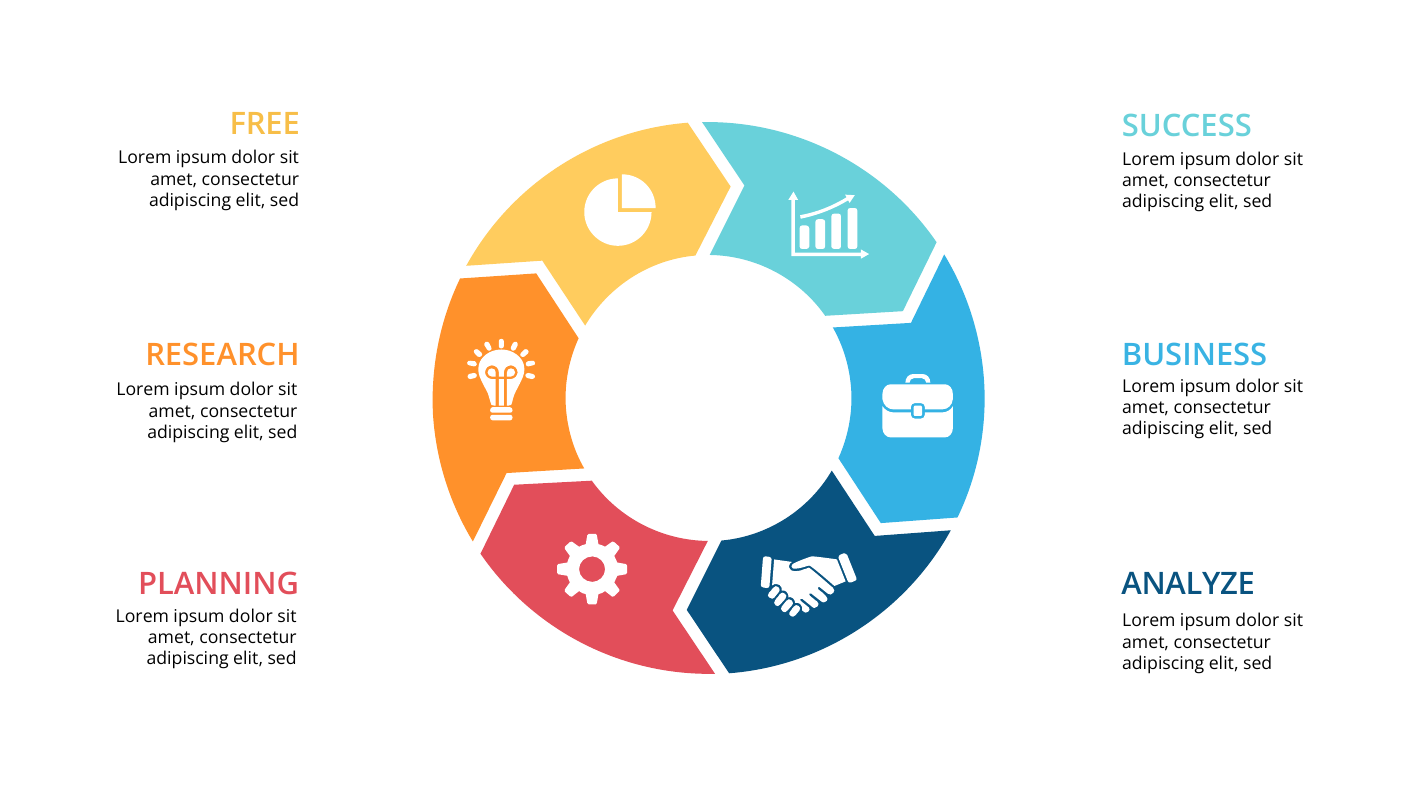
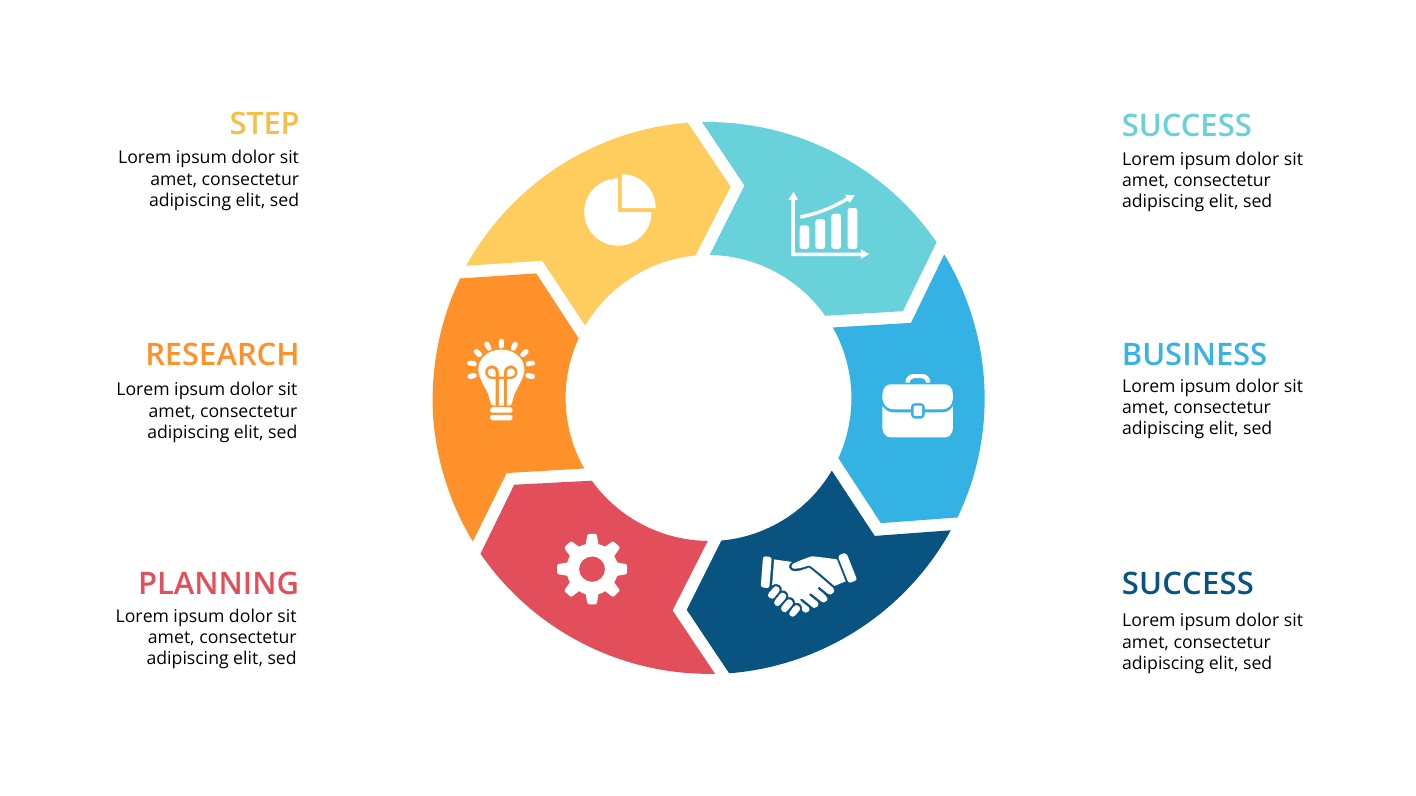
FREE: FREE -> STEP
ANALYZE at (1188, 584): ANALYZE -> SUCCESS
